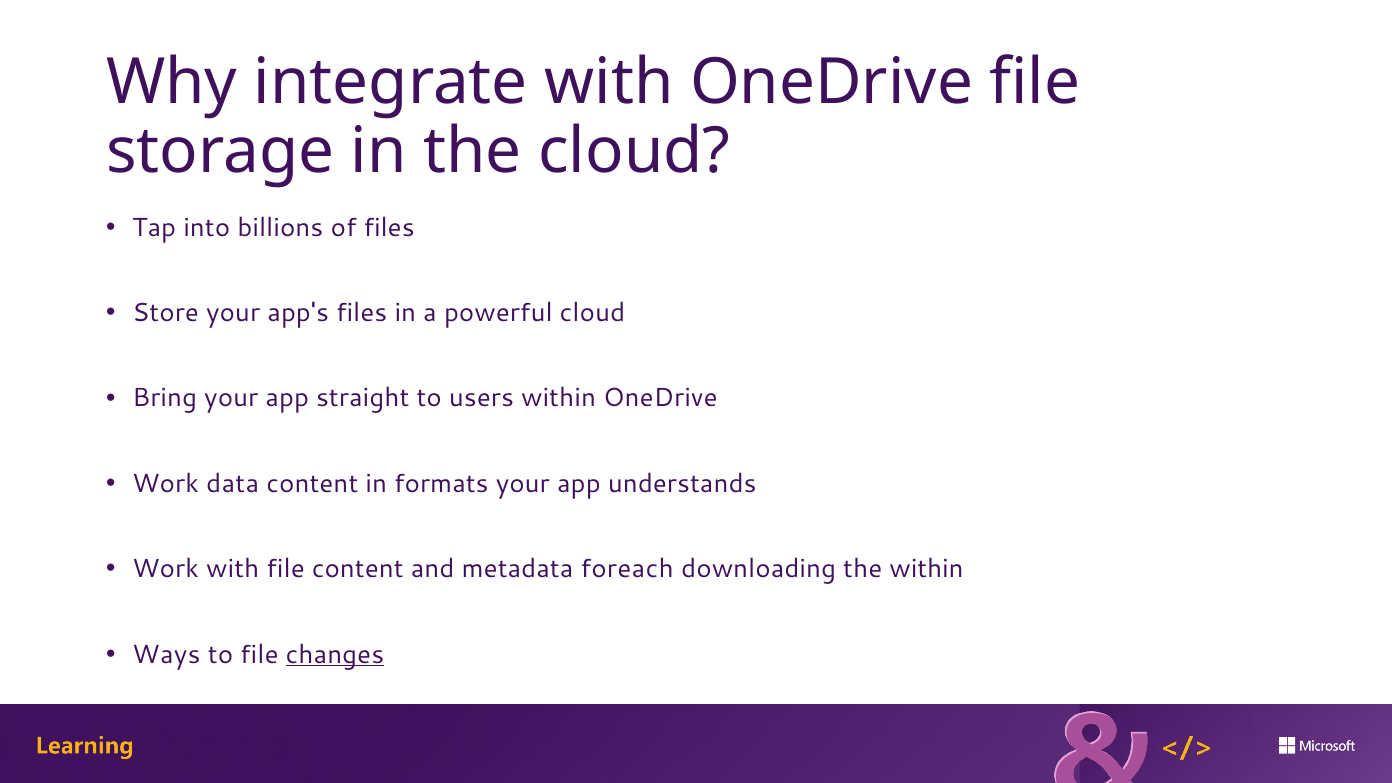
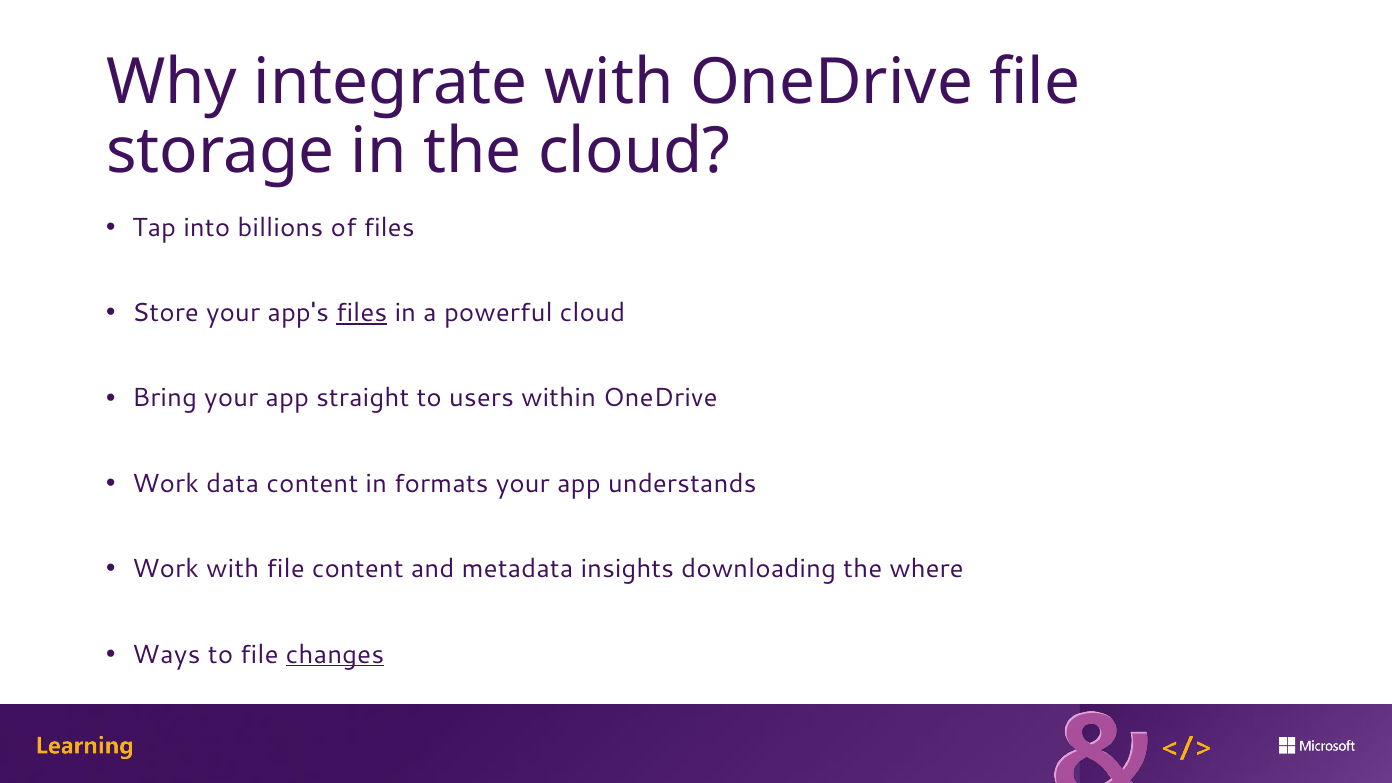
files at (362, 313) underline: none -> present
foreach: foreach -> insights
the within: within -> where
